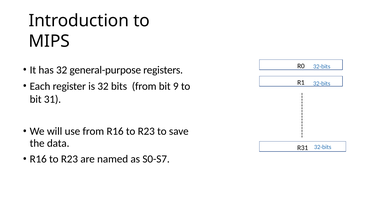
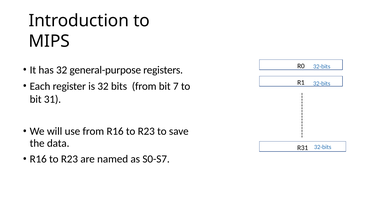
9: 9 -> 7
